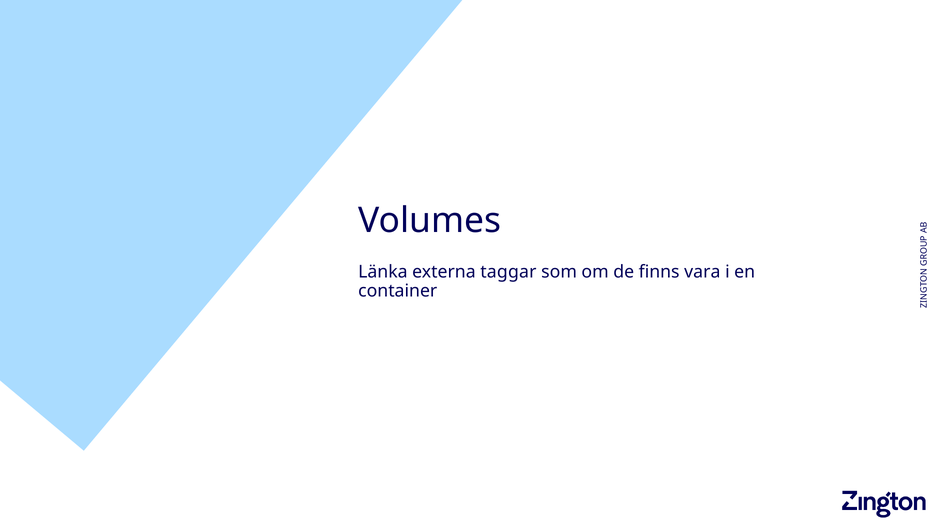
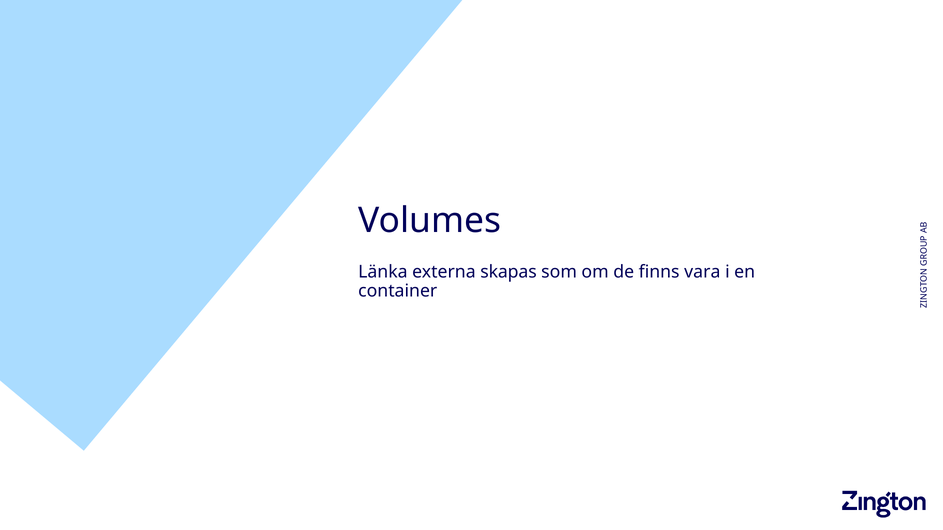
taggar: taggar -> skapas
